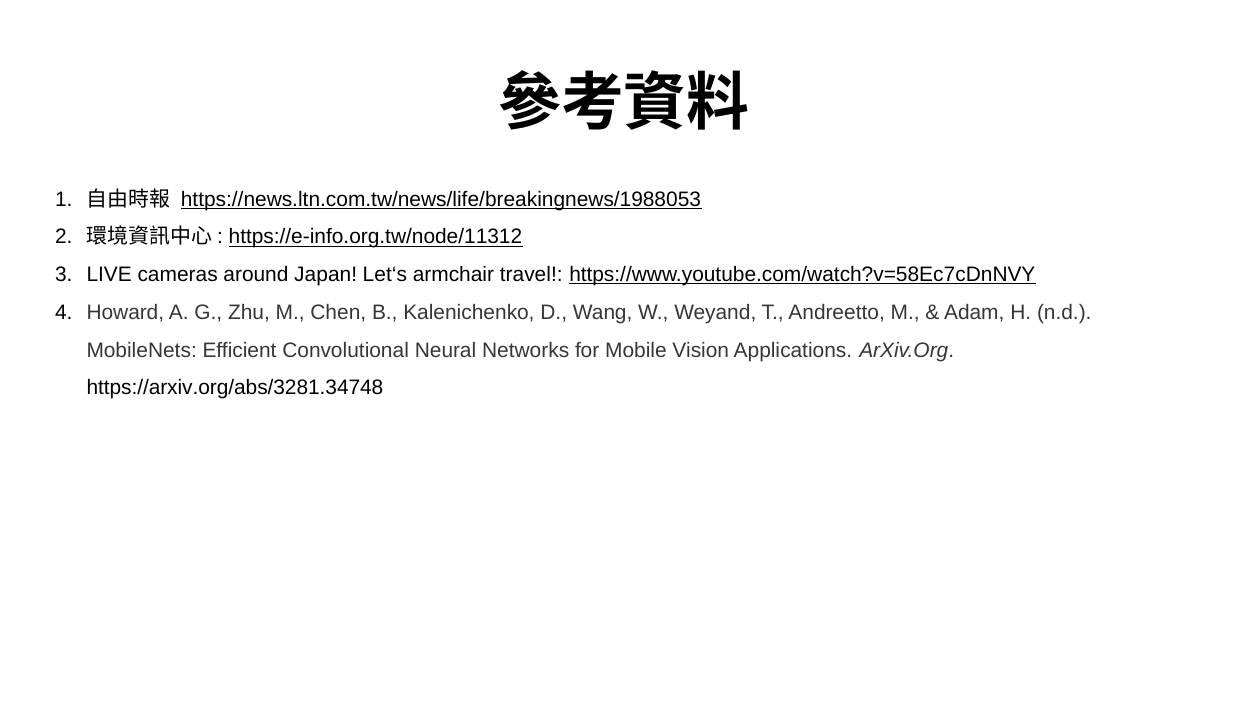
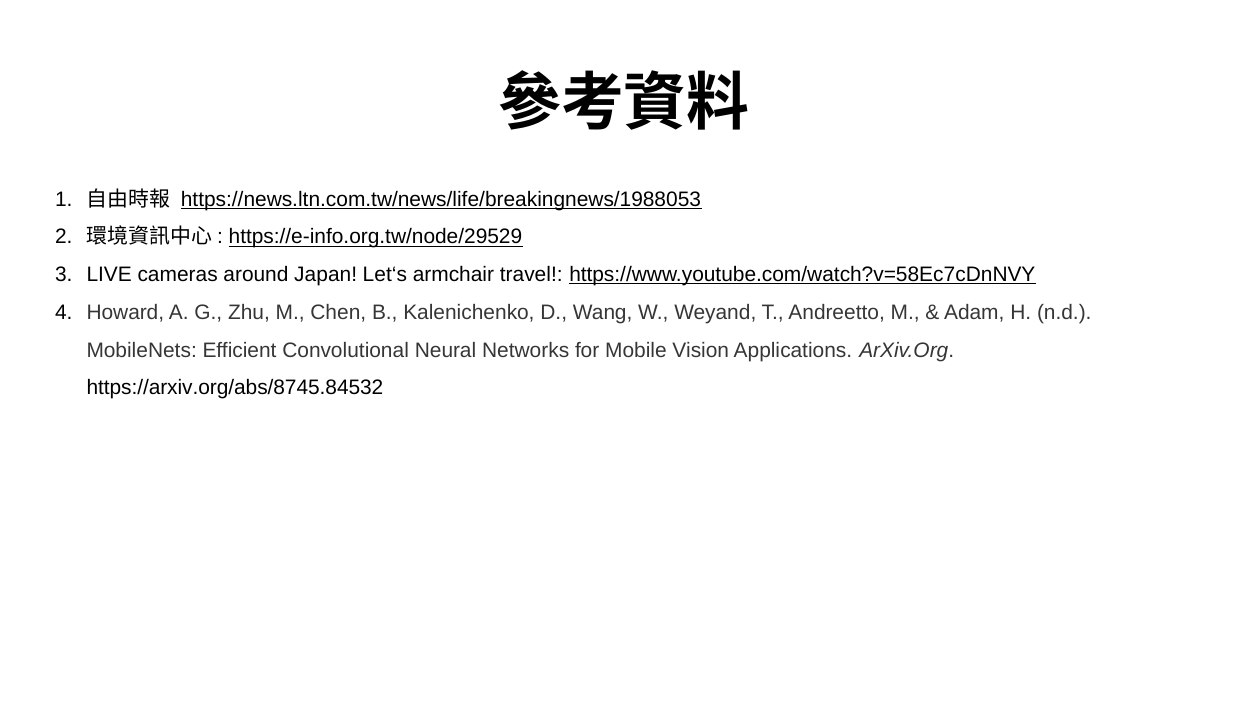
https://e-info.org.tw/node/11312: https://e-info.org.tw/node/11312 -> https://e-info.org.tw/node/29529
https://arxiv.org/abs/3281.34748: https://arxiv.org/abs/3281.34748 -> https://arxiv.org/abs/8745.84532
